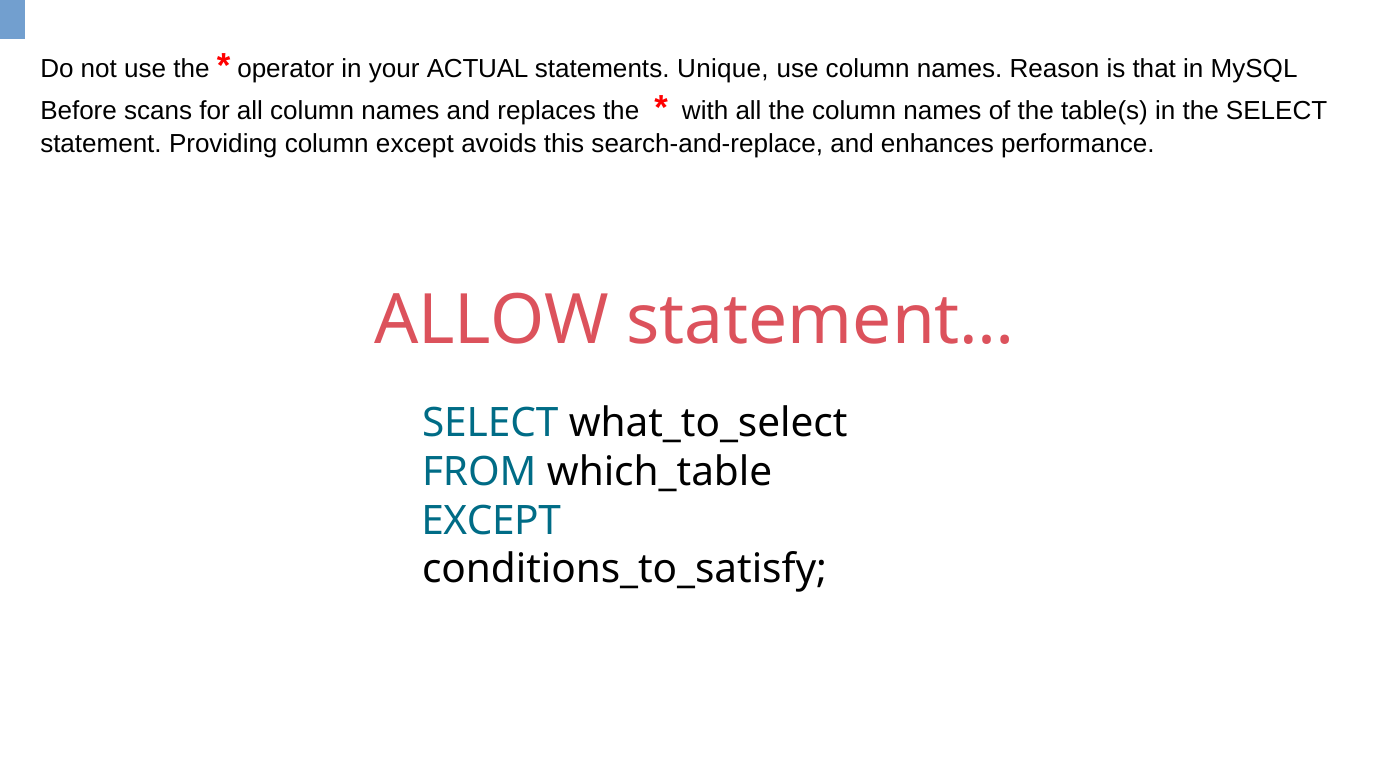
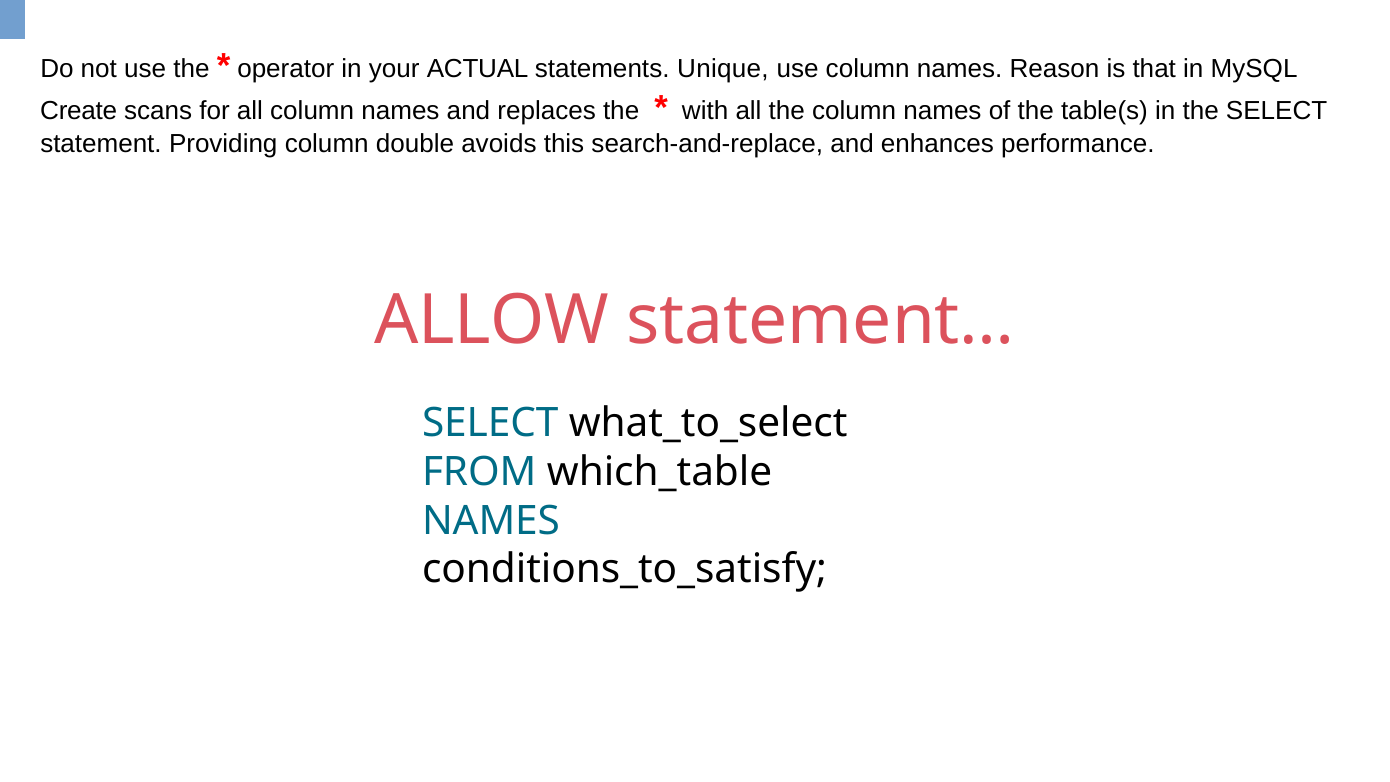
Before: Before -> Create
column except: except -> double
EXCEPT at (491, 521): EXCEPT -> NAMES
